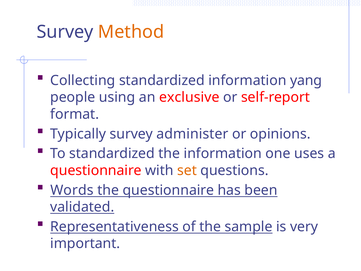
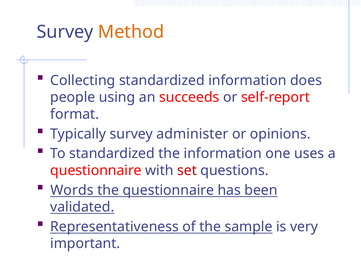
yang: yang -> does
exclusive: exclusive -> succeeds
set colour: orange -> red
